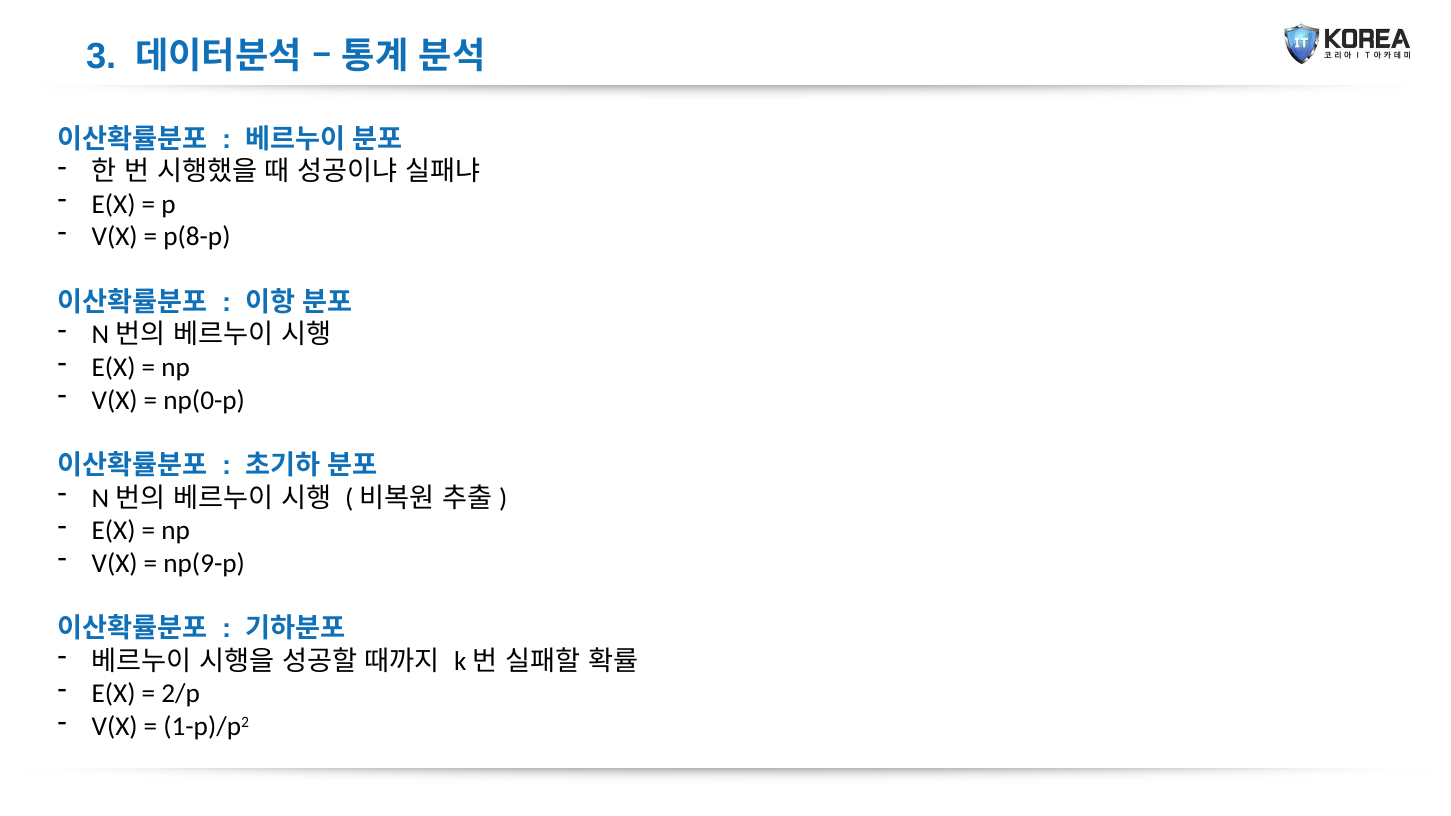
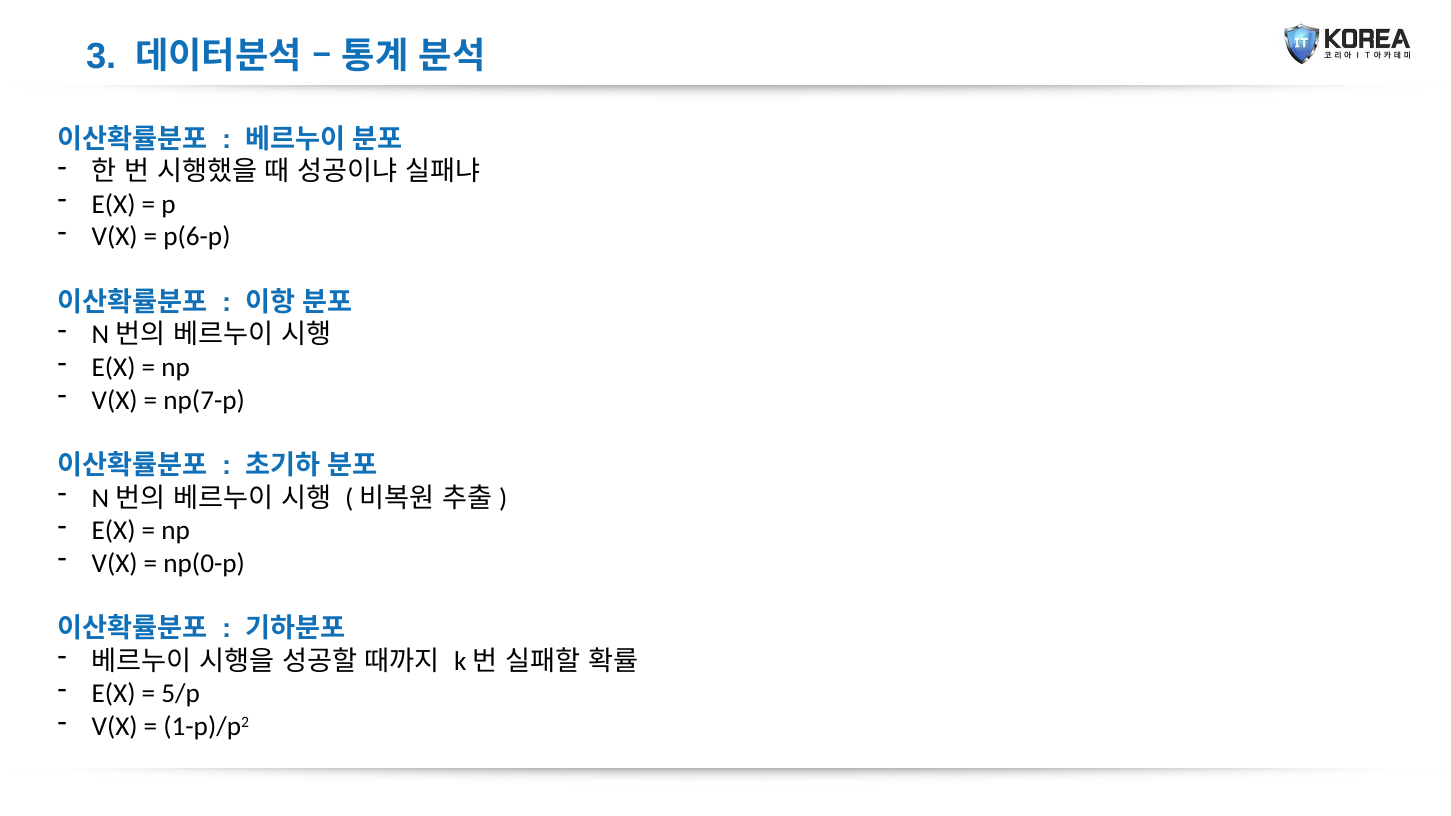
p(8-p: p(8-p -> p(6-p
np(0-p: np(0-p -> np(7-p
np(9-p: np(9-p -> np(0-p
2/p: 2/p -> 5/p
